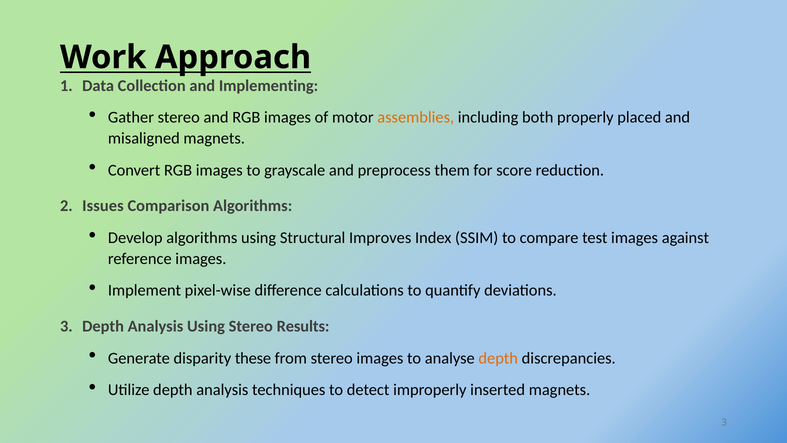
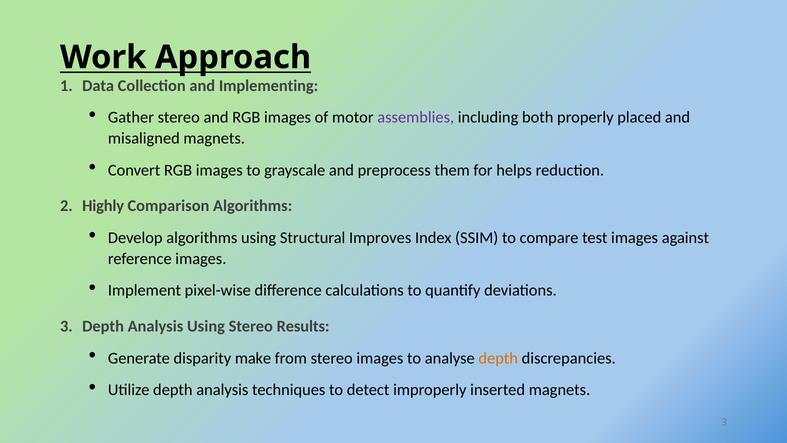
assemblies colour: orange -> purple
score: score -> helps
Issues: Issues -> Highly
these: these -> make
